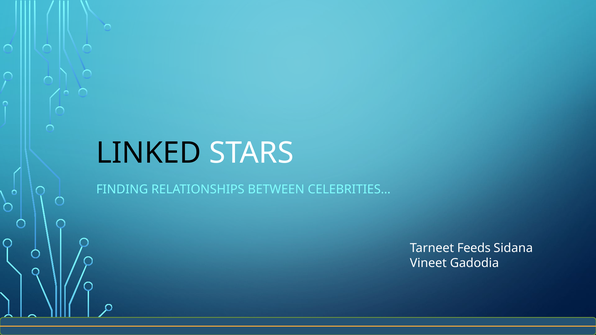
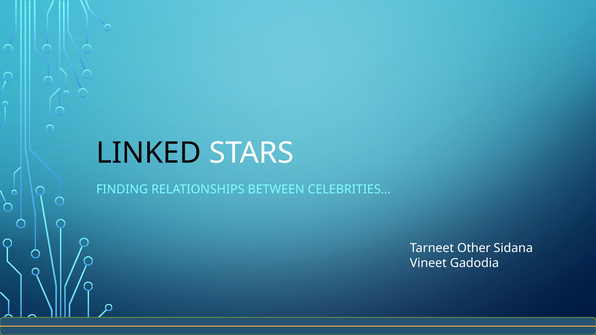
Feeds: Feeds -> Other
